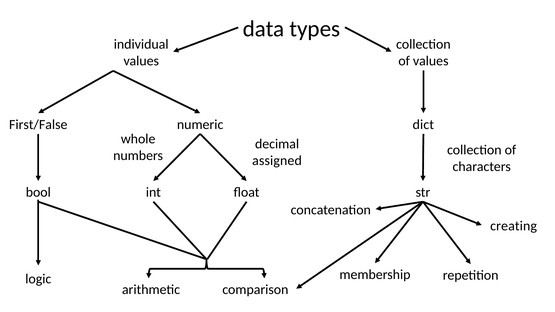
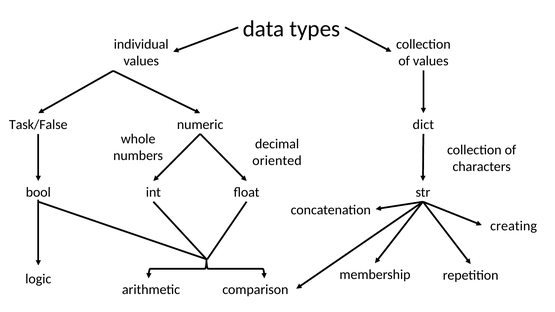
First/False: First/False -> Task/False
assigned: assigned -> oriented
